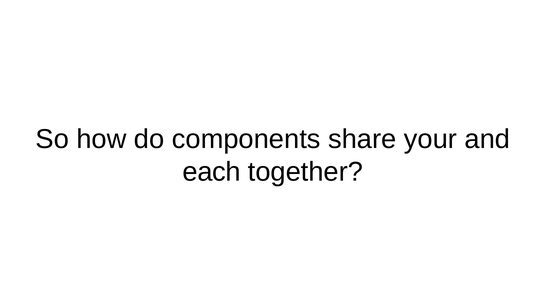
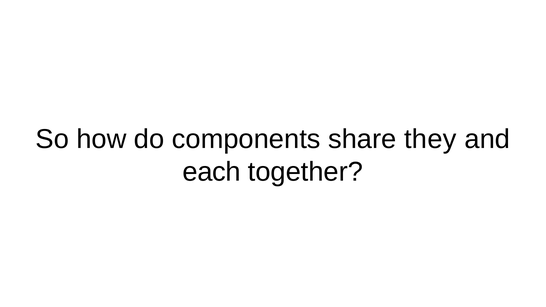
your: your -> they
